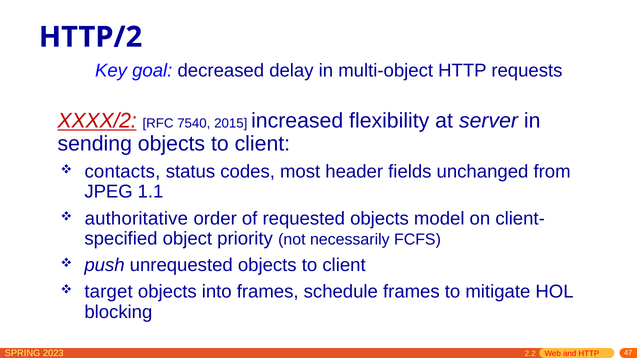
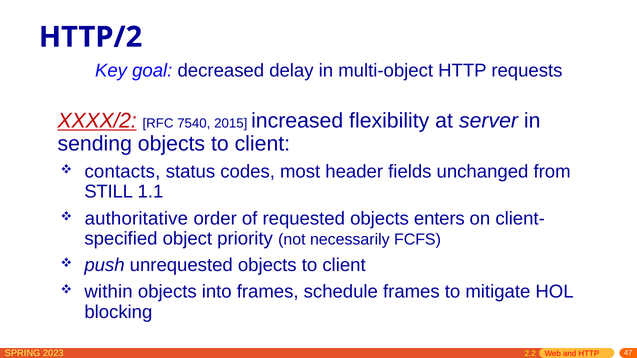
JPEG: JPEG -> STILL
model: model -> enters
target: target -> within
